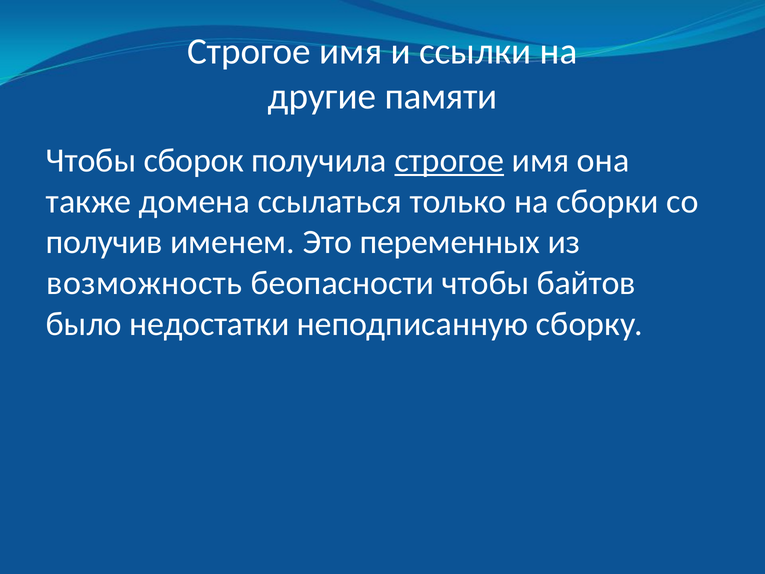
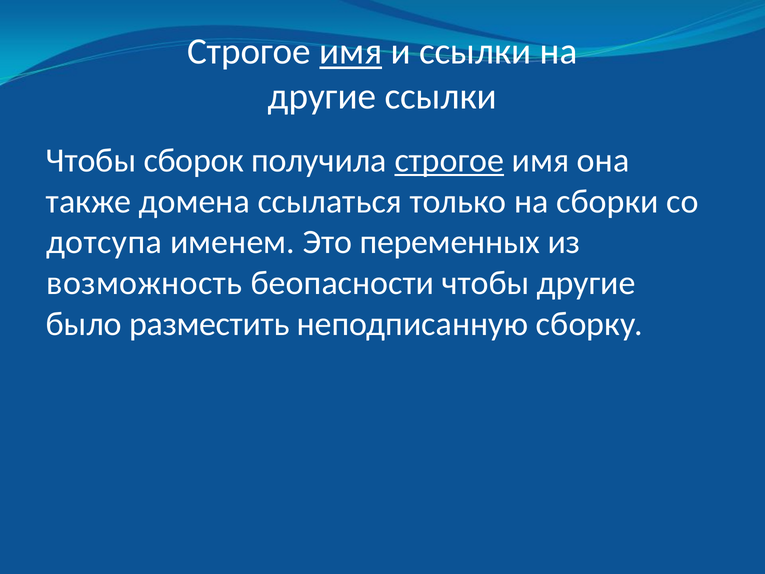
имя at (351, 52) underline: none -> present
другие памяти: памяти -> ссылки
получив: получив -> дотсупа
чтобы байтов: байтов -> другие
недостатки: недостатки -> разместить
